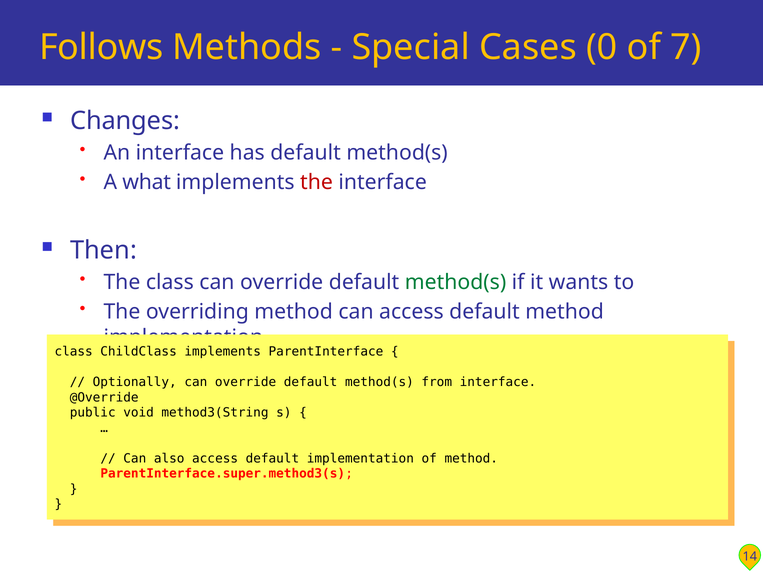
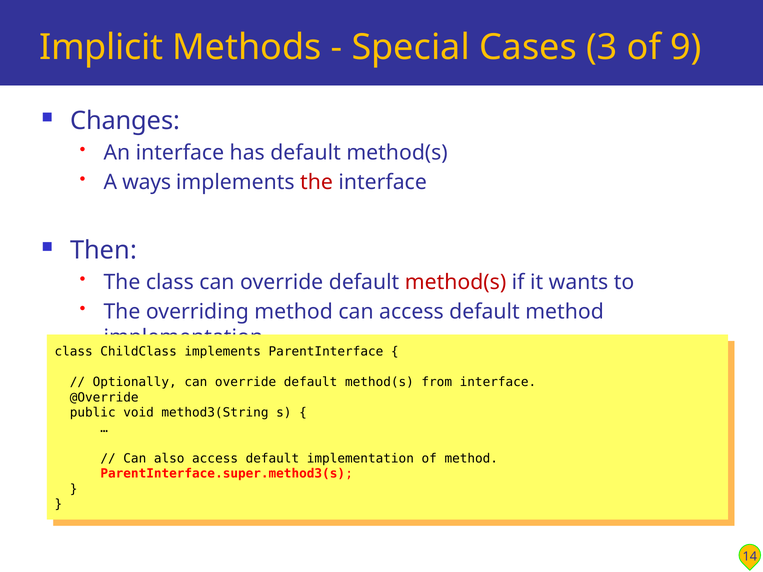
Follows: Follows -> Implicit
0: 0 -> 3
7: 7 -> 9
what: what -> ways
method(s at (456, 282) colour: green -> red
